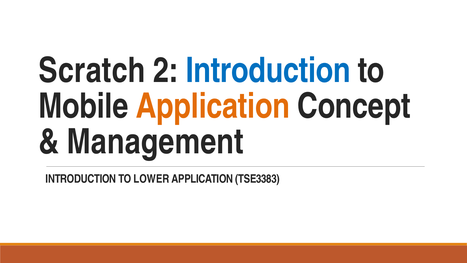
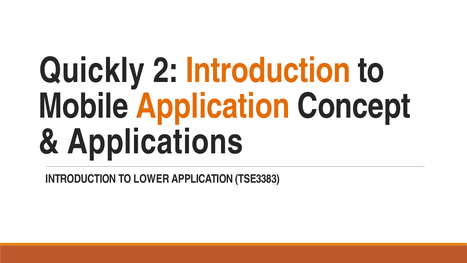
Scratch: Scratch -> Quickly
Introduction at (268, 70) colour: blue -> orange
Management: Management -> Applications
